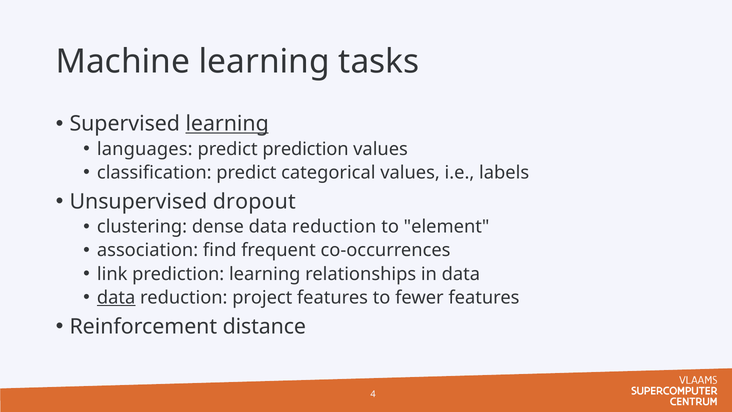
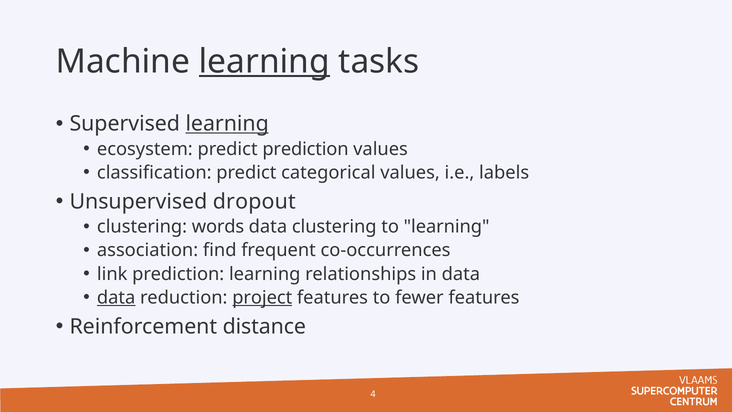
learning at (264, 61) underline: none -> present
languages: languages -> ecosystem
dense: dense -> words
reduction at (334, 227): reduction -> clustering
to element: element -> learning
project underline: none -> present
